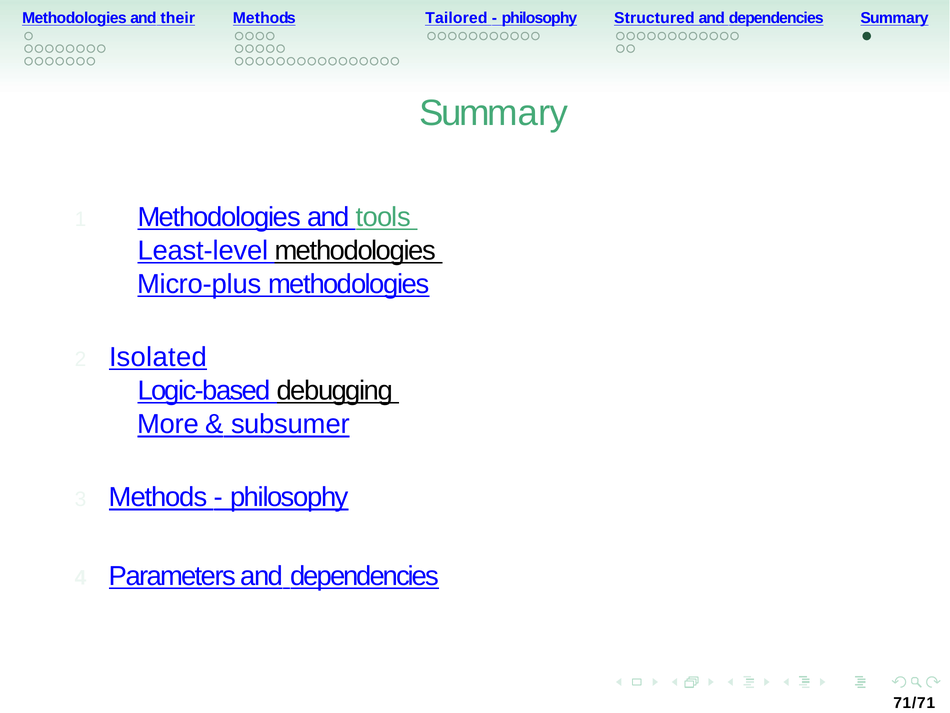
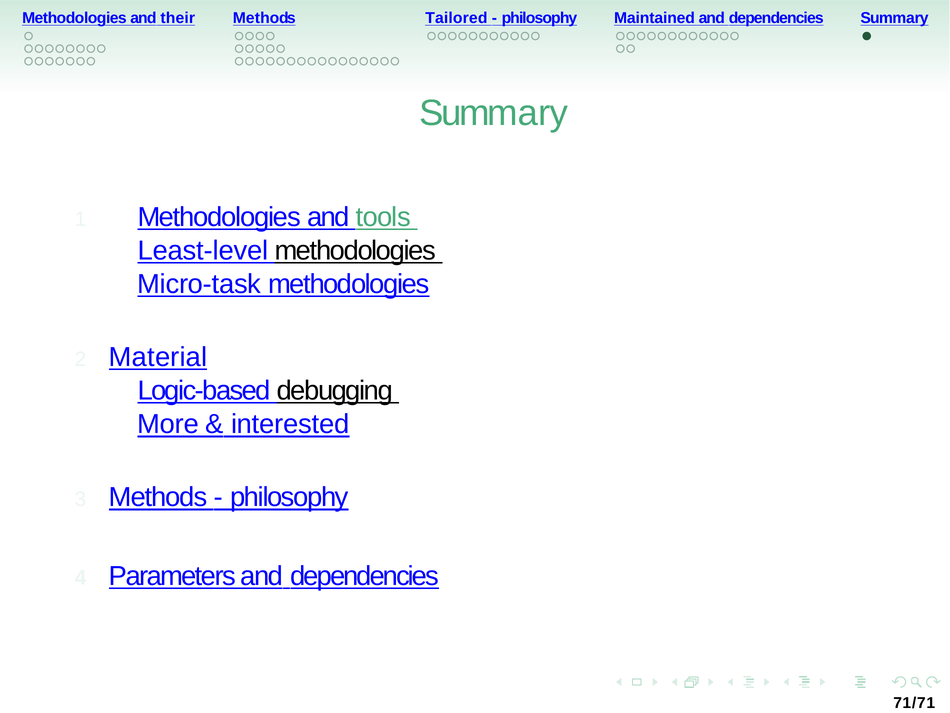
Structured: Structured -> Maintained
Micro-plus: Micro-plus -> Micro-task
Isolated: Isolated -> Material
subsumer: subsumer -> interested
